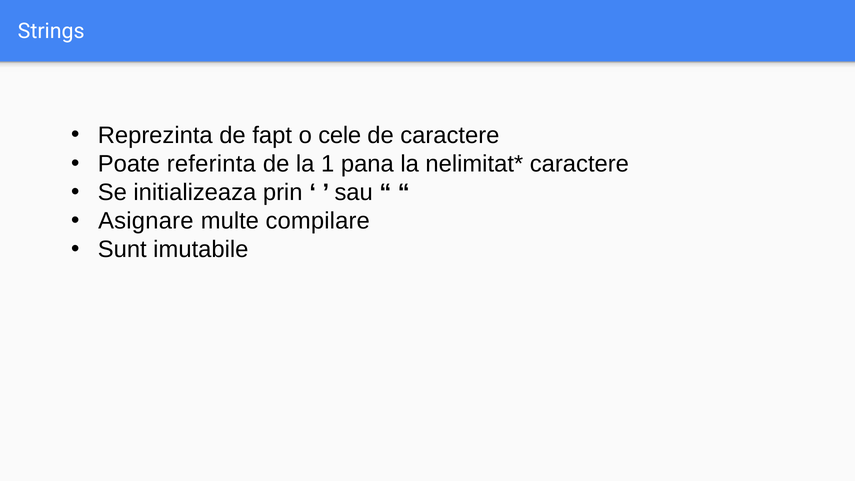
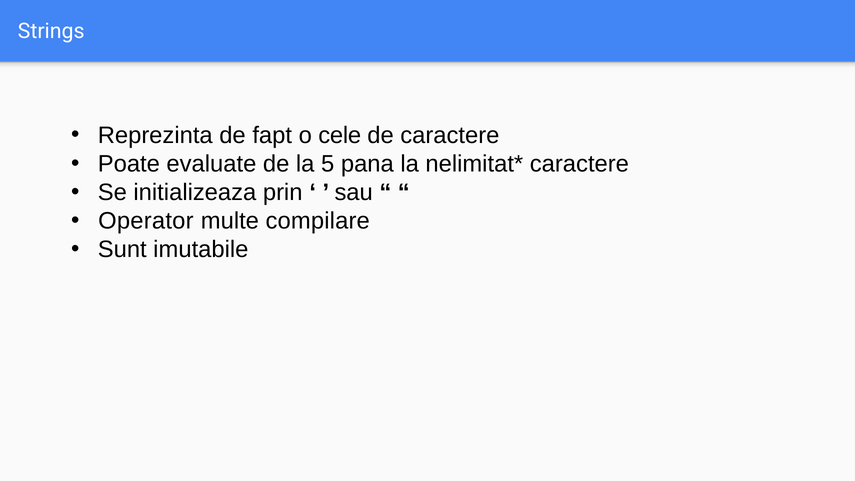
referinta: referinta -> evaluate
1: 1 -> 5
Asignare: Asignare -> Operator
